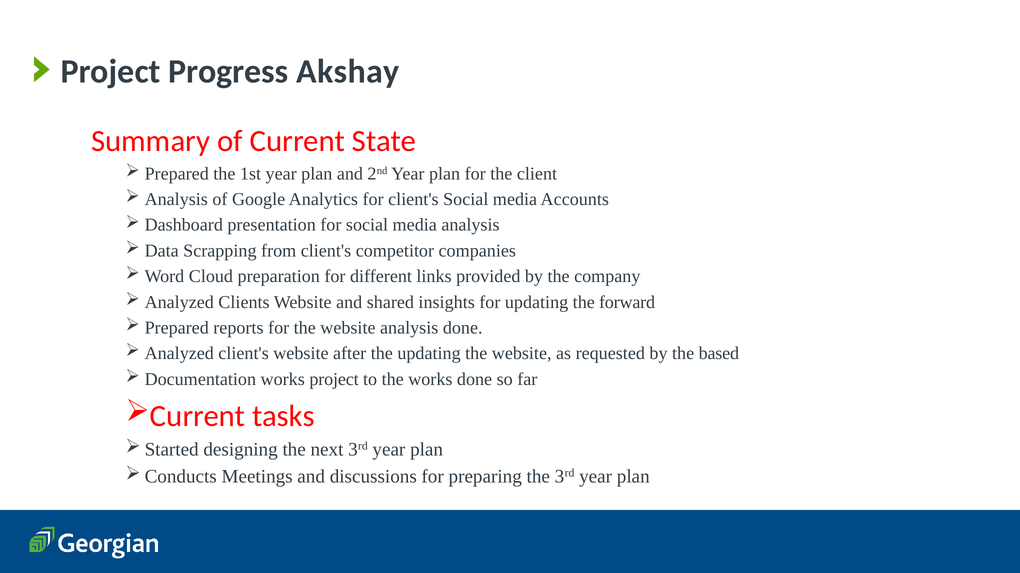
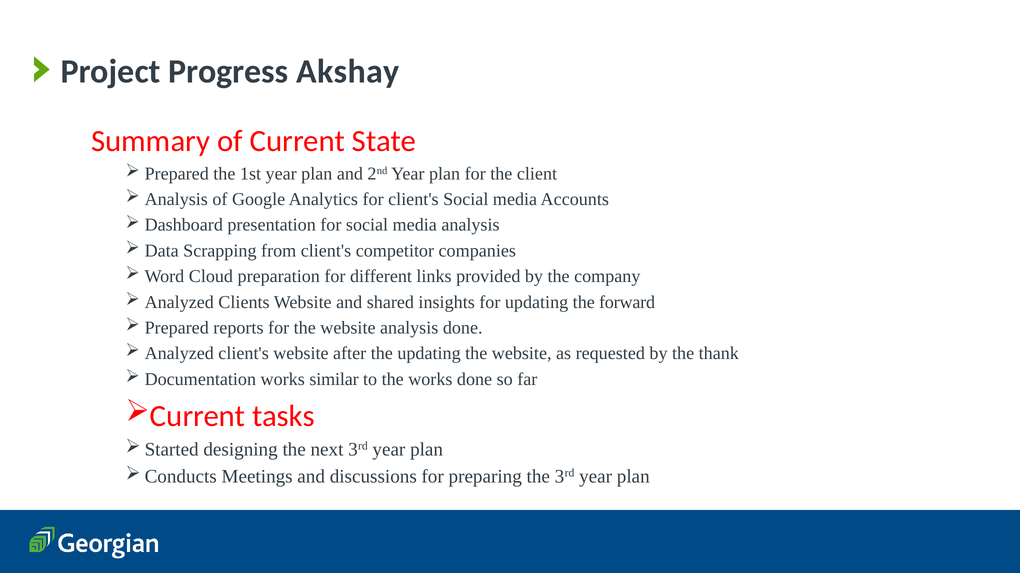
based: based -> thank
works project: project -> similar
